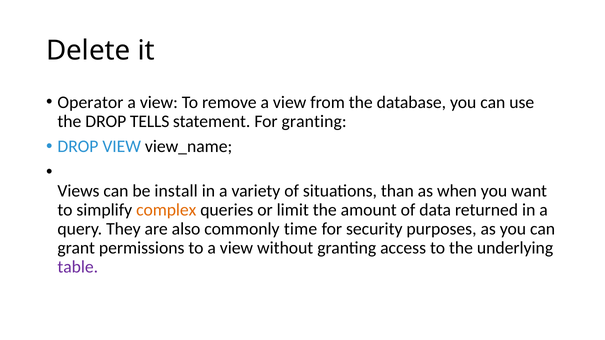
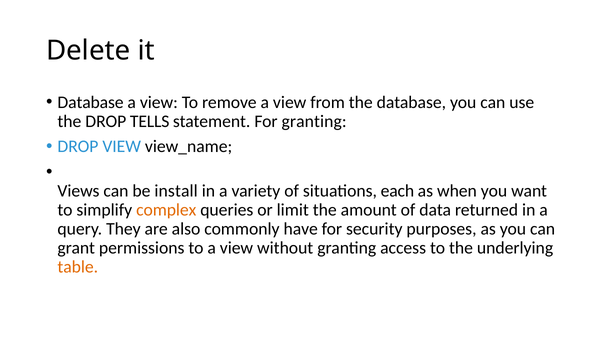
Operator at (90, 102): Operator -> Database
than: than -> each
time: time -> have
table colour: purple -> orange
